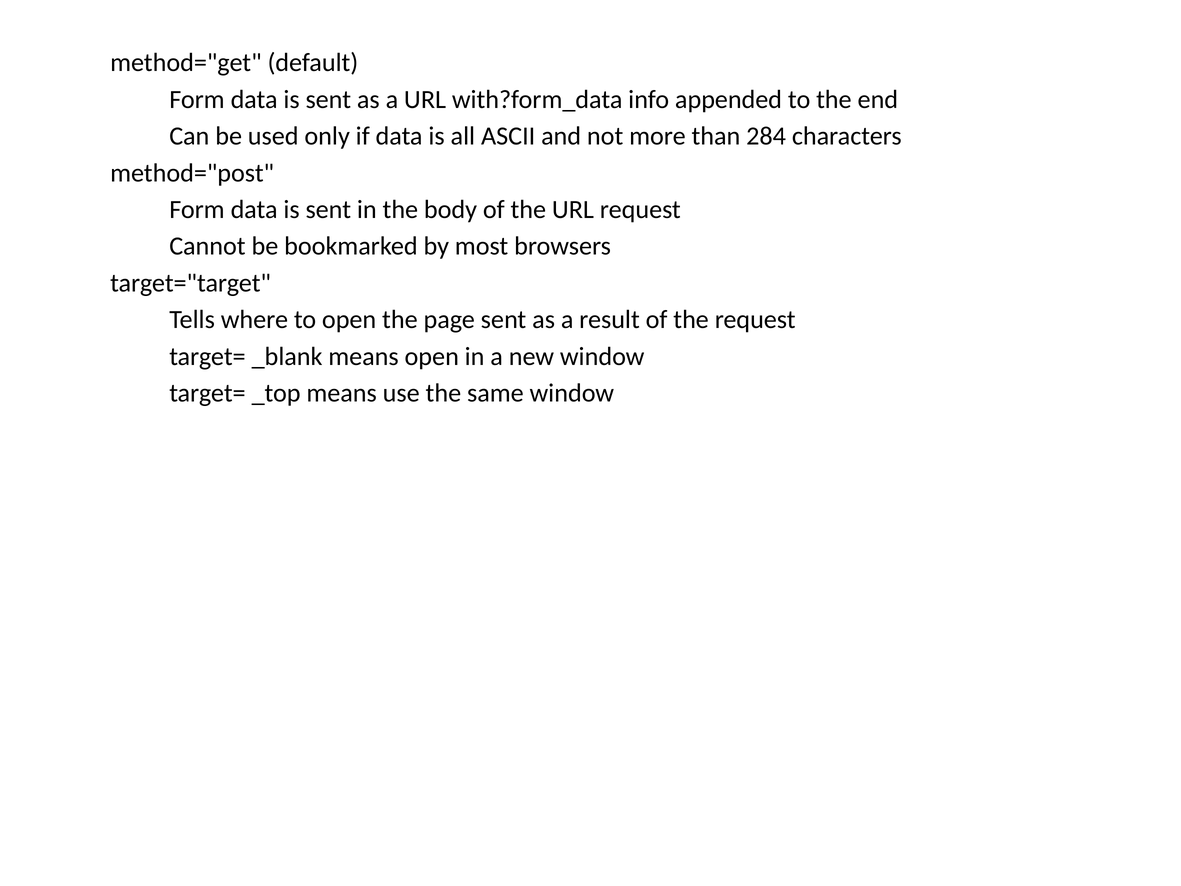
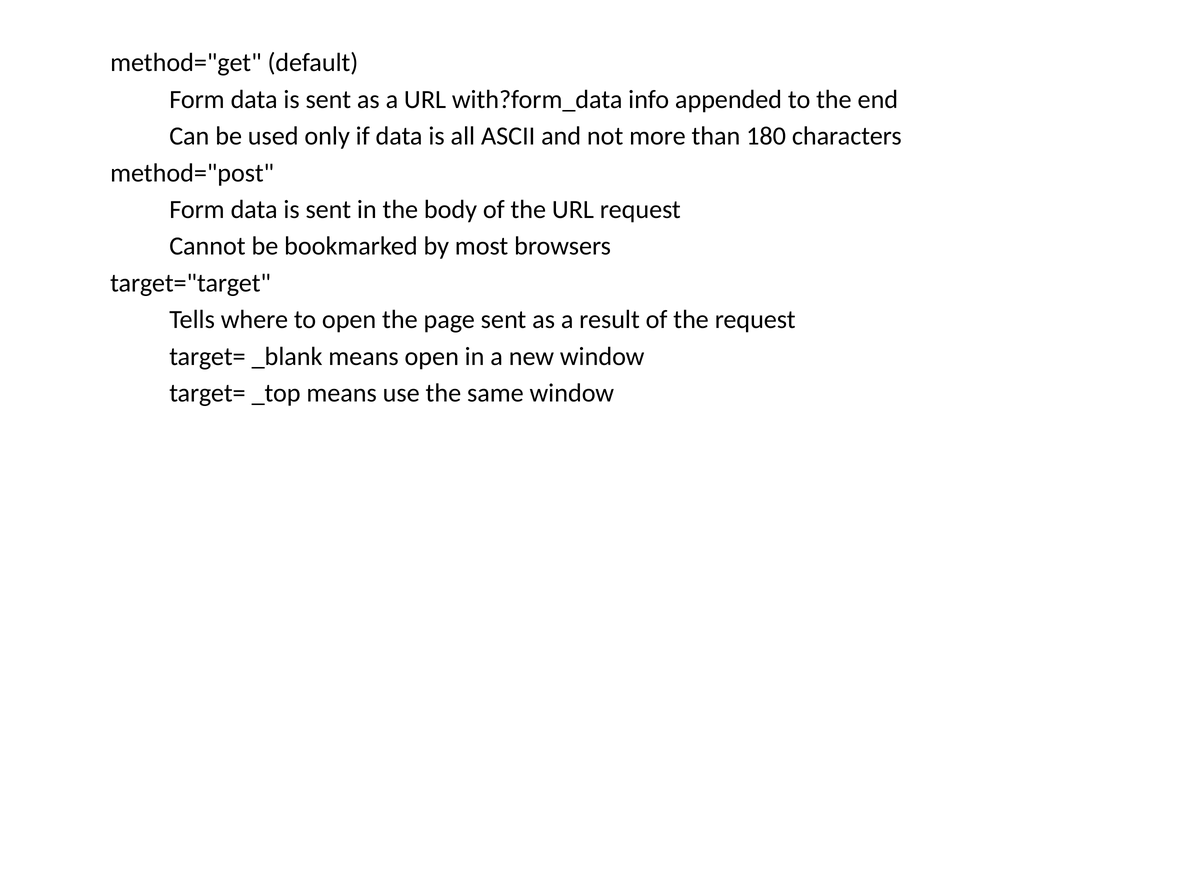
284: 284 -> 180
